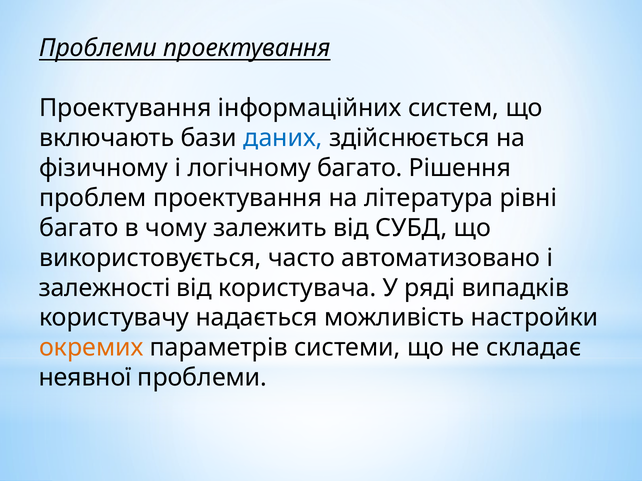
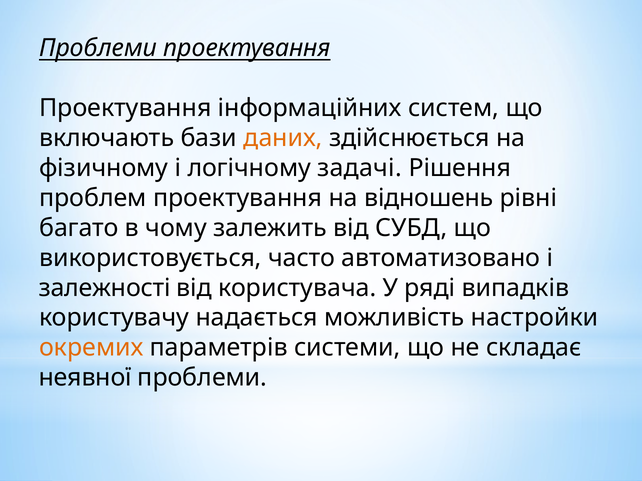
даних colour: blue -> orange
логічному багато: багато -> задачі
література: література -> відношень
